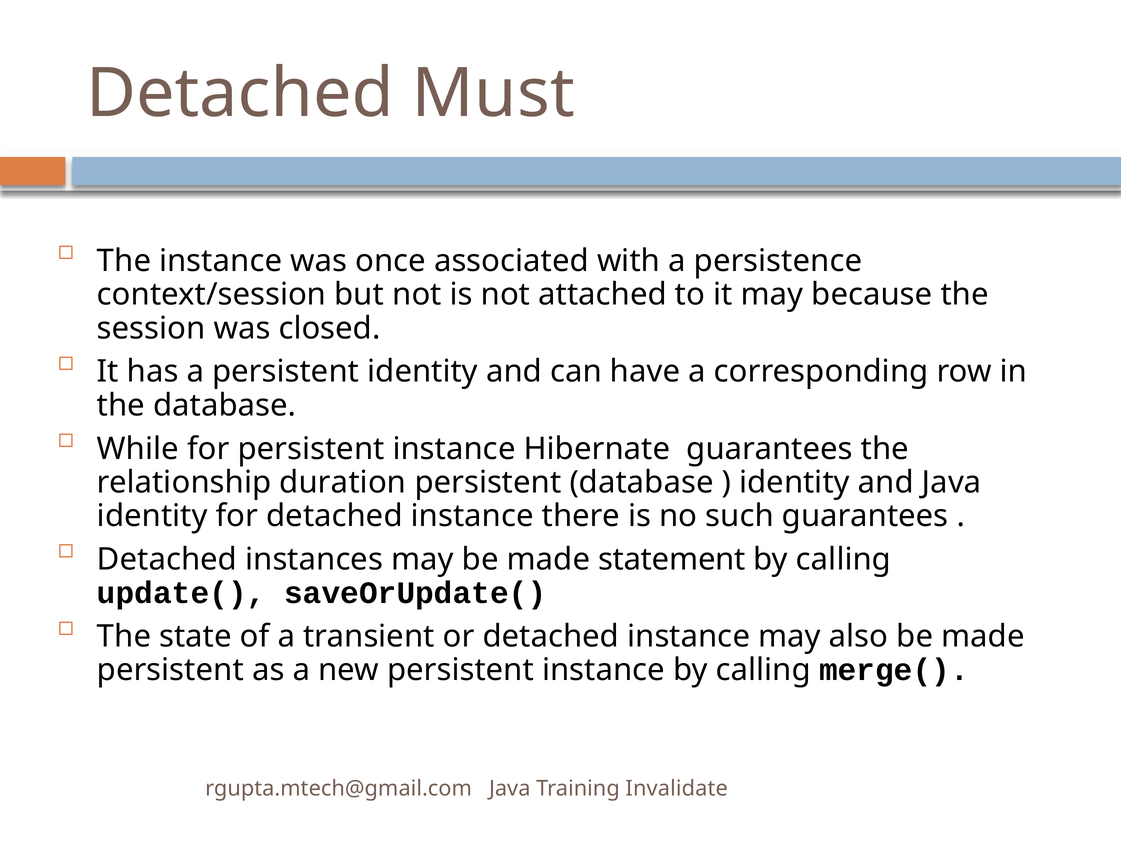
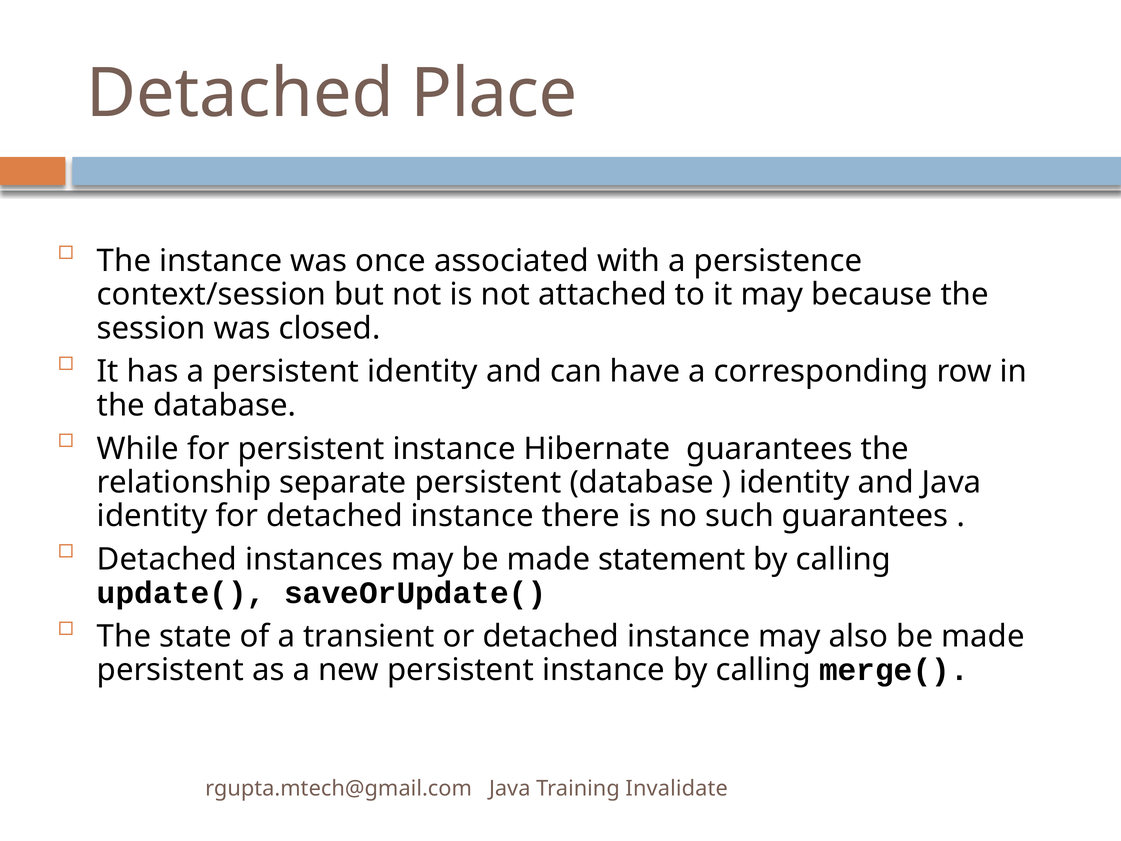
Must: Must -> Place
duration: duration -> separate
